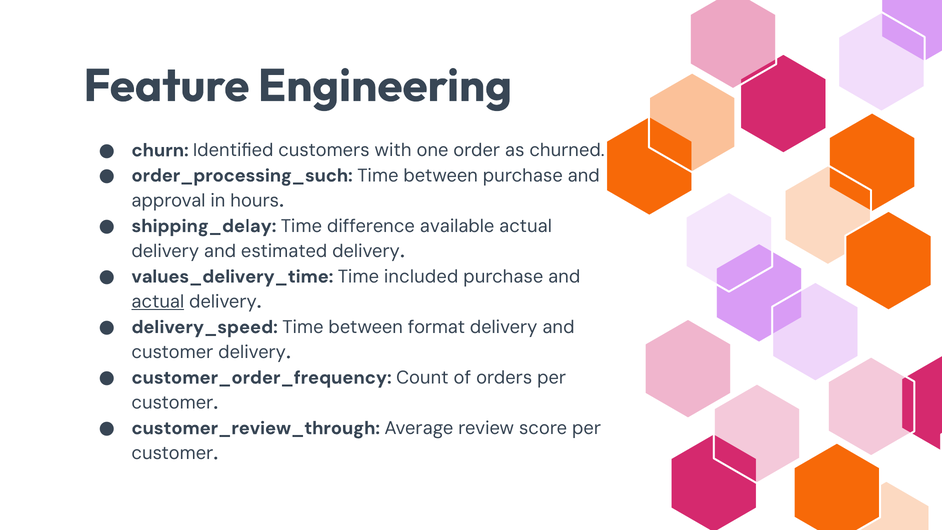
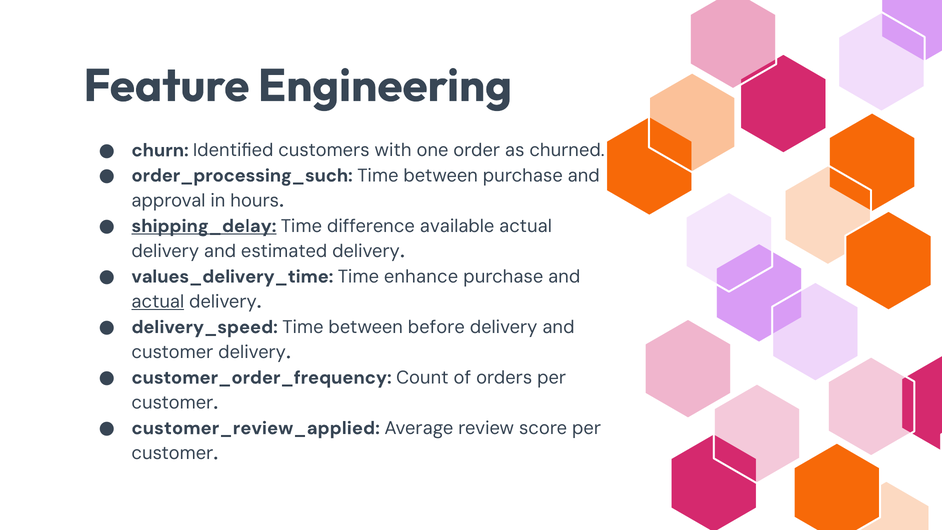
shipping_delay underline: none -> present
included: included -> enhance
format: format -> before
customer_review_through: customer_review_through -> customer_review_applied
